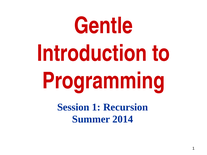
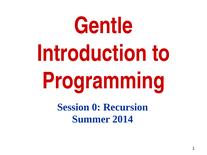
Session 1: 1 -> 0
